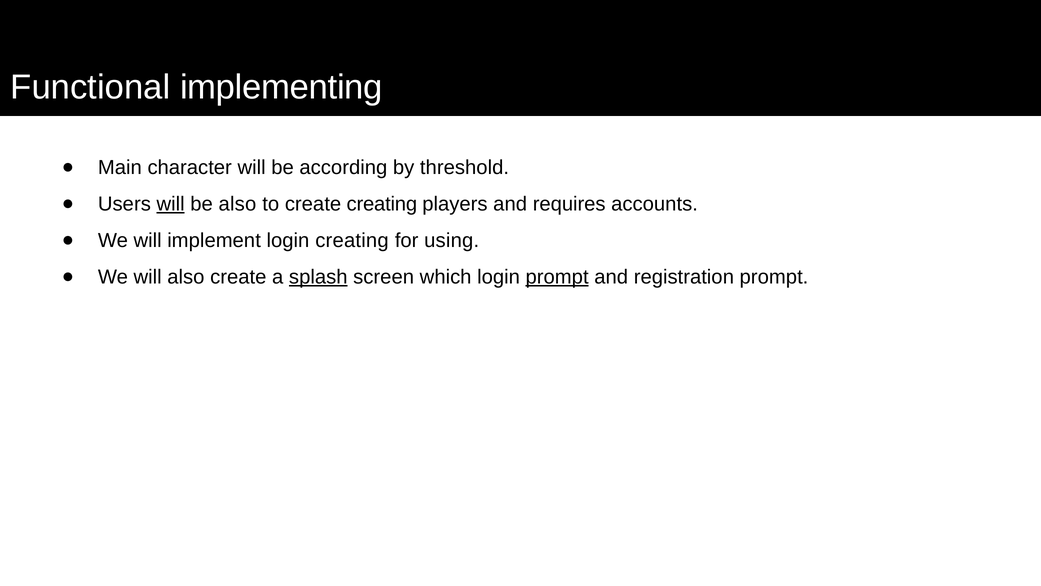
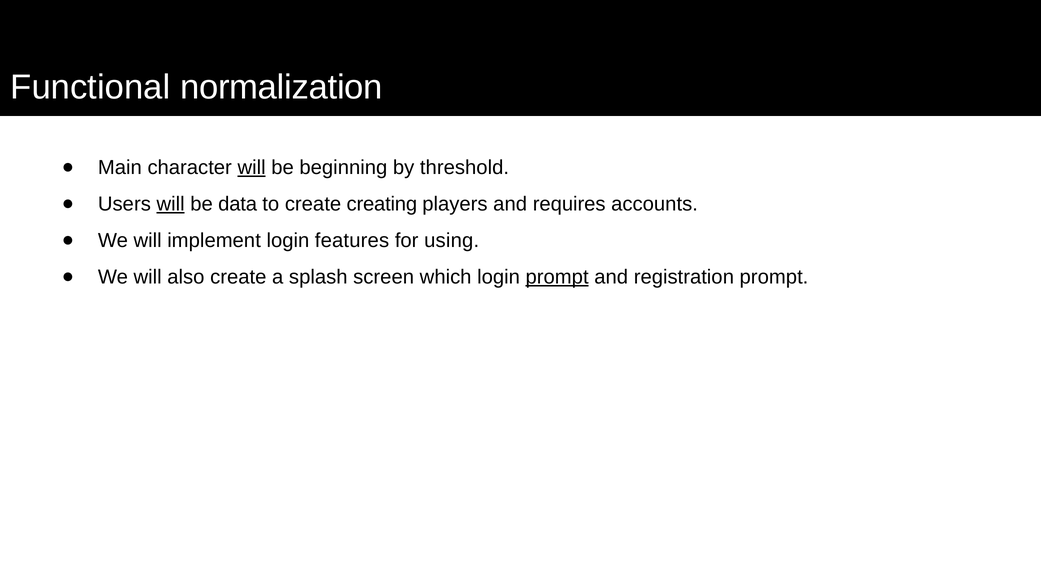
implementing: implementing -> normalization
will at (252, 167) underline: none -> present
according: according -> beginning
be also: also -> data
login creating: creating -> features
splash underline: present -> none
